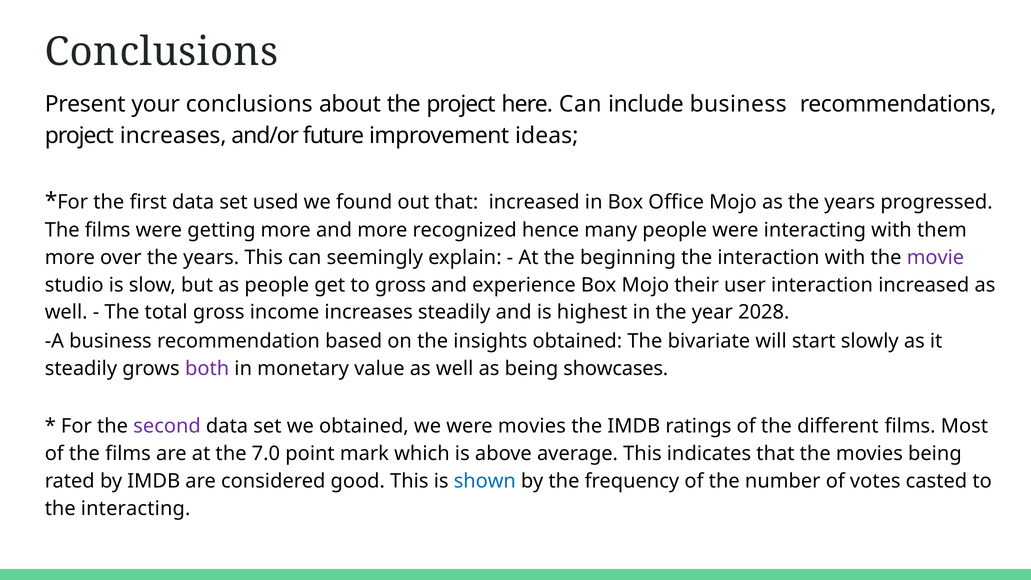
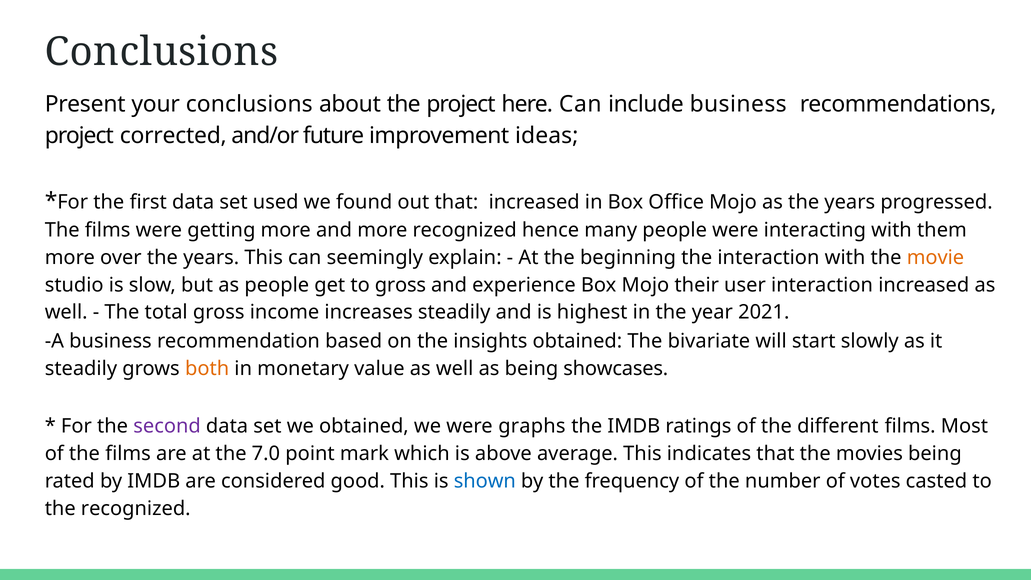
project increases: increases -> corrected
movie colour: purple -> orange
2028: 2028 -> 2021
both colour: purple -> orange
were movies: movies -> graphs
the interacting: interacting -> recognized
